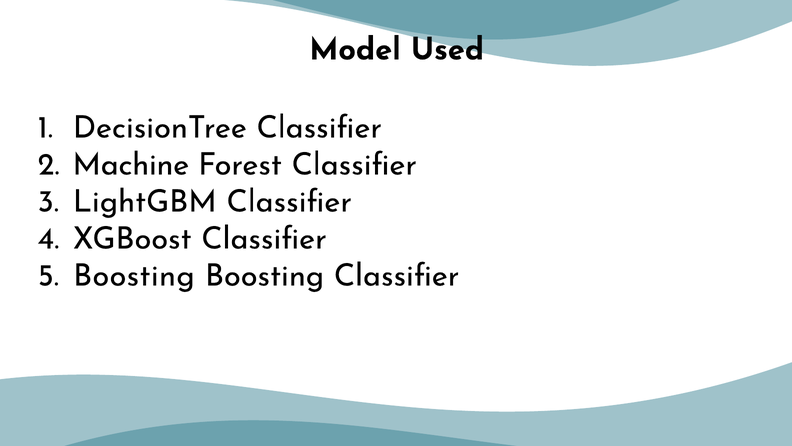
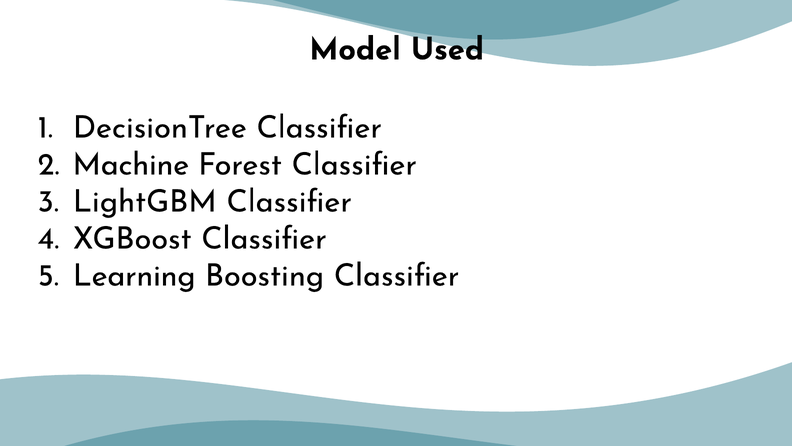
Boosting at (134, 275): Boosting -> Learning
